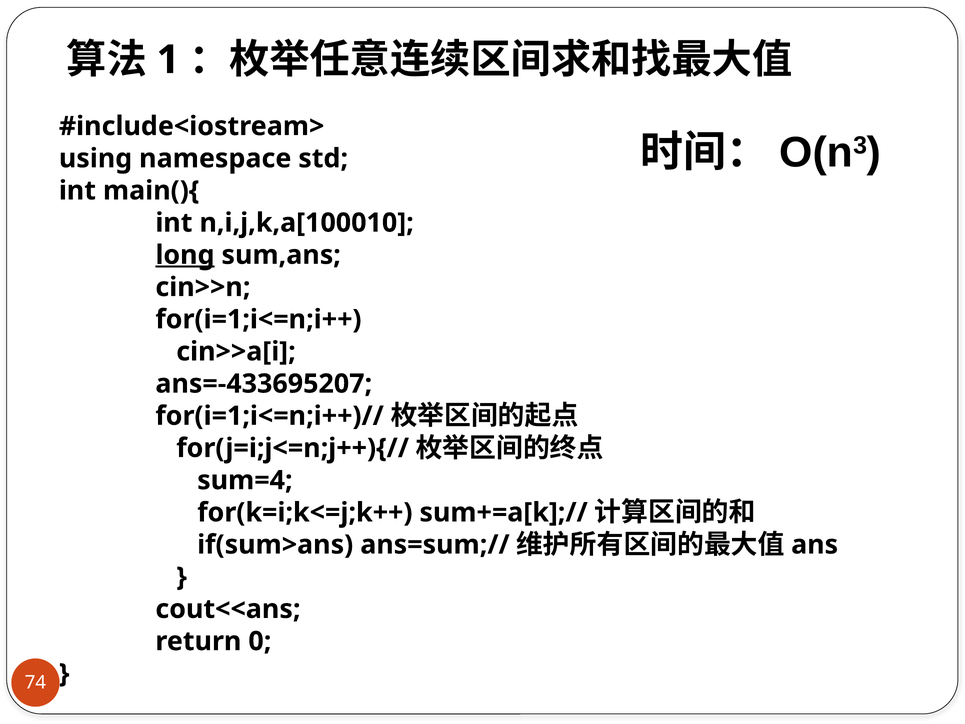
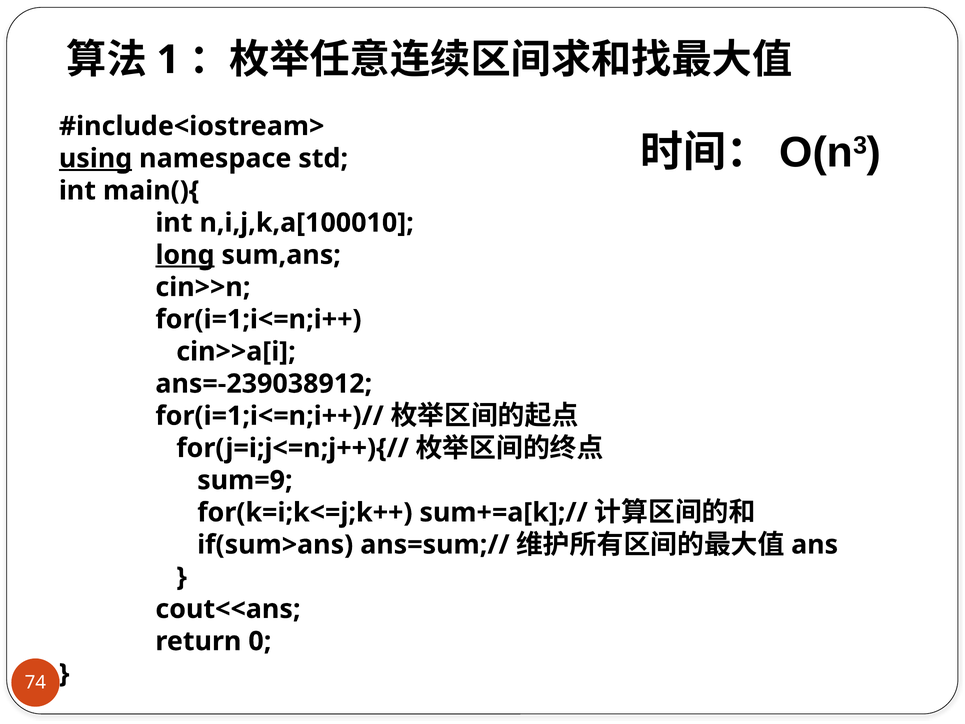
using underline: none -> present
ans=-433695207: ans=-433695207 -> ans=-239038912
sum=4: sum=4 -> sum=9
